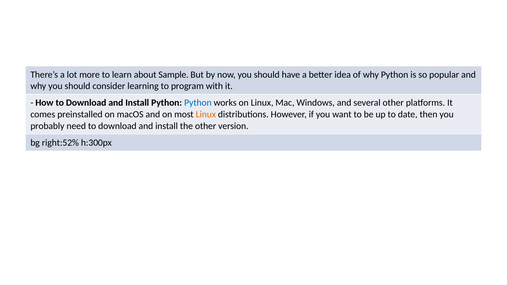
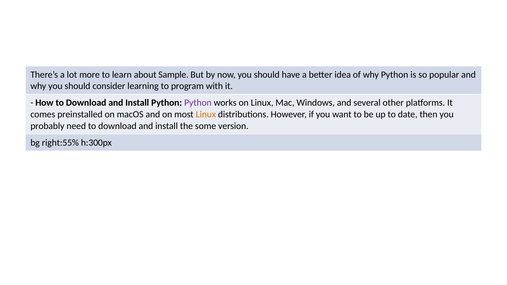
Python at (198, 103) colour: blue -> purple
the other: other -> some
right:52%: right:52% -> right:55%
